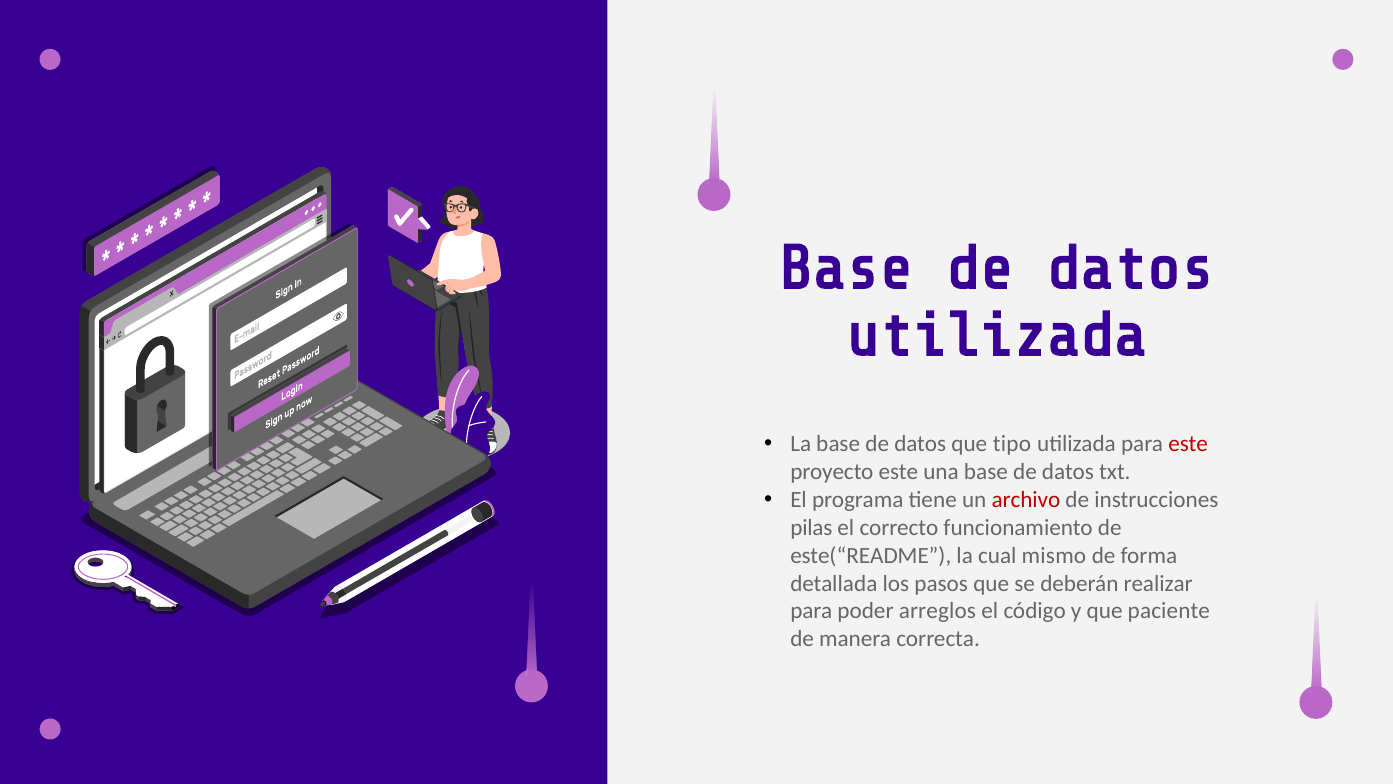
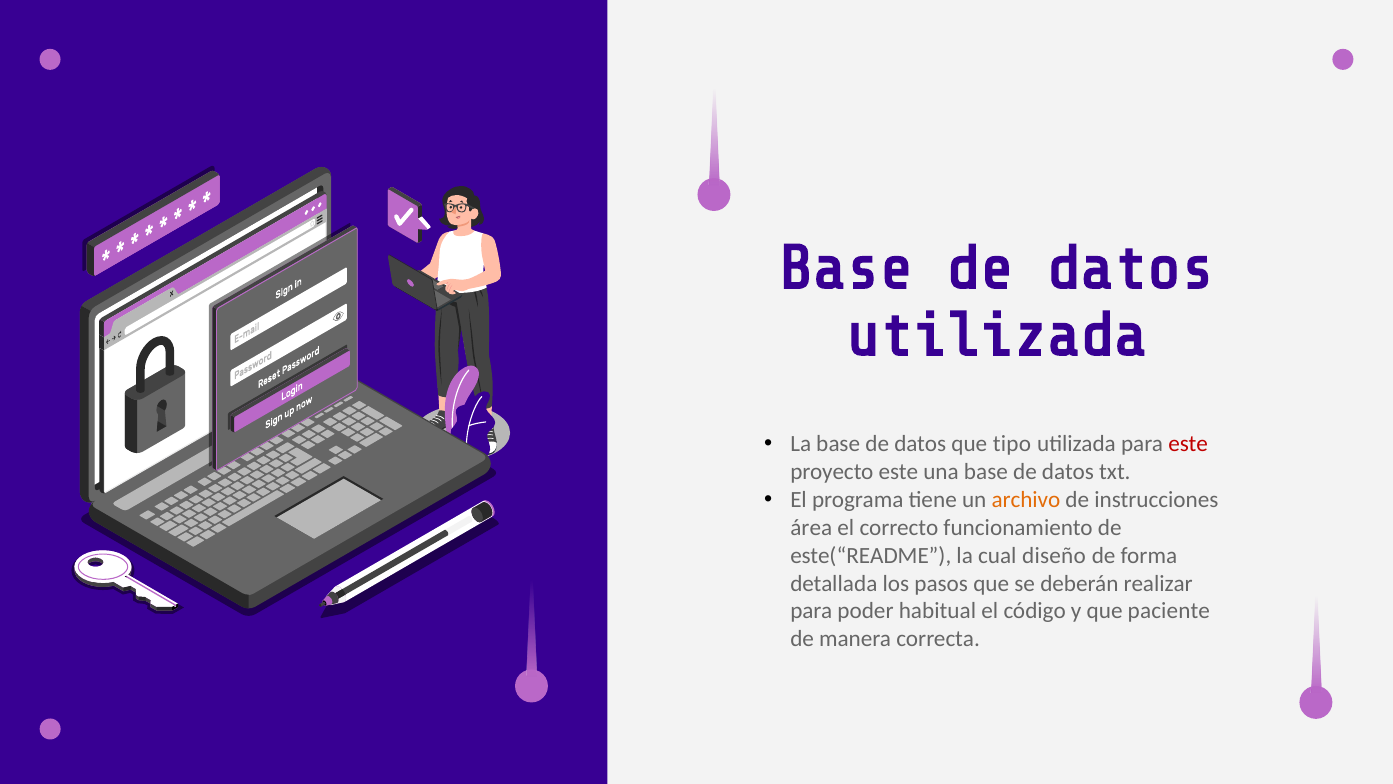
archivo colour: red -> orange
pilas: pilas -> área
mismo: mismo -> diseño
arreglos: arreglos -> habitual
